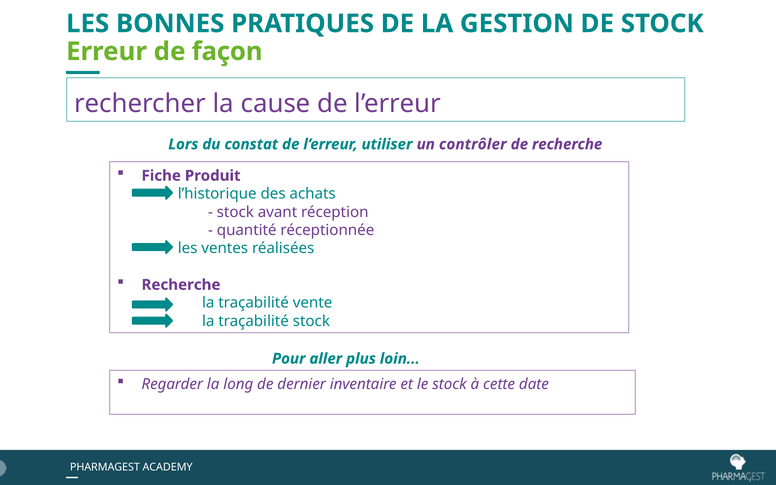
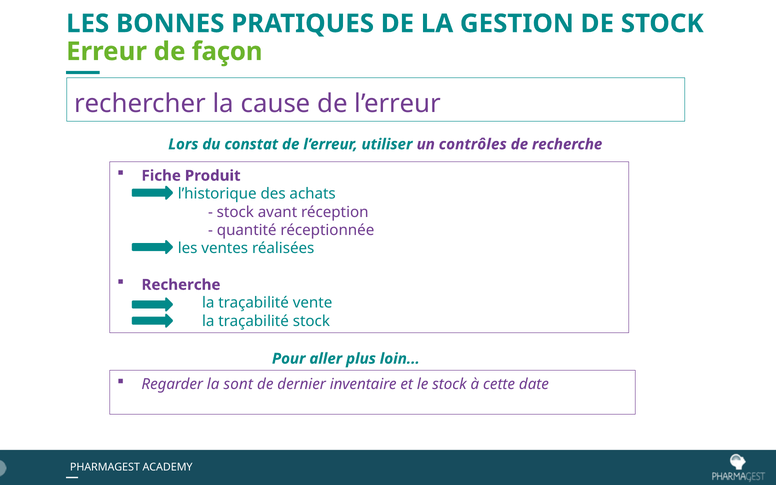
contrôler: contrôler -> contrôles
long: long -> sont
